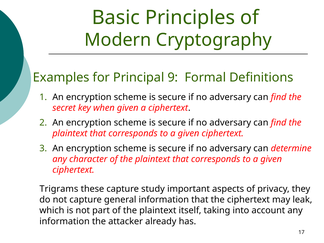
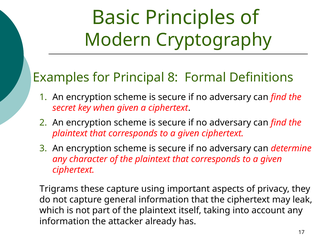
9: 9 -> 8
study: study -> using
